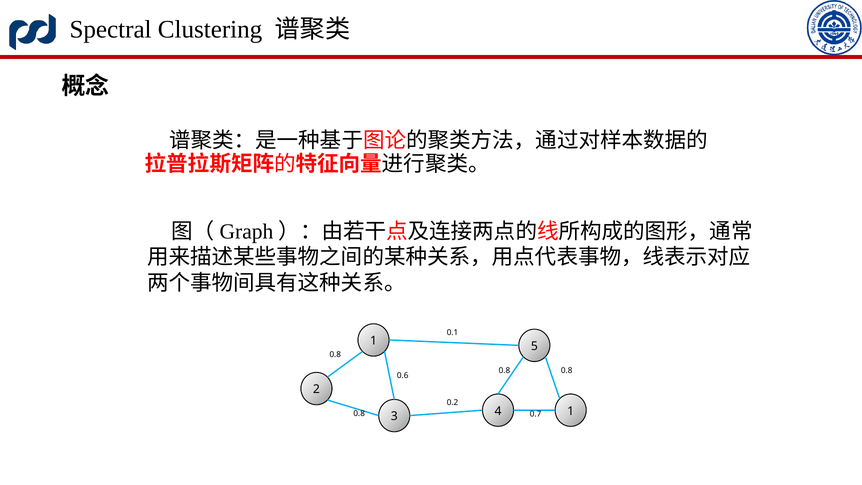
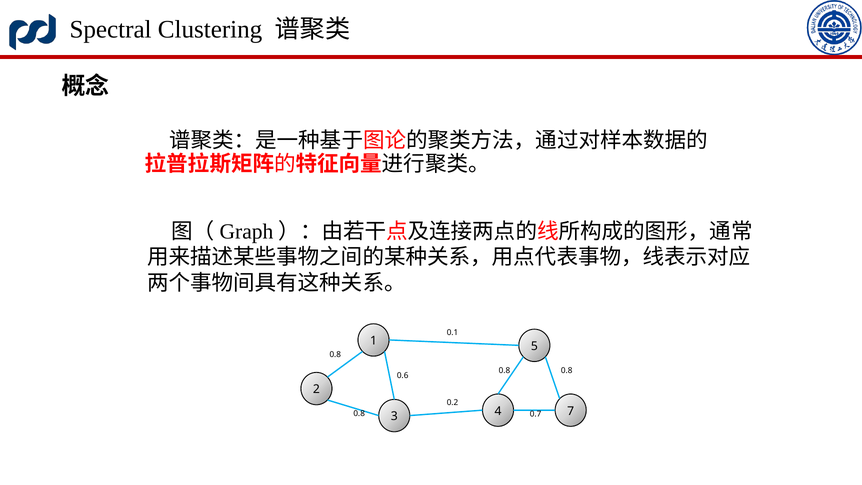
3 1: 1 -> 7
